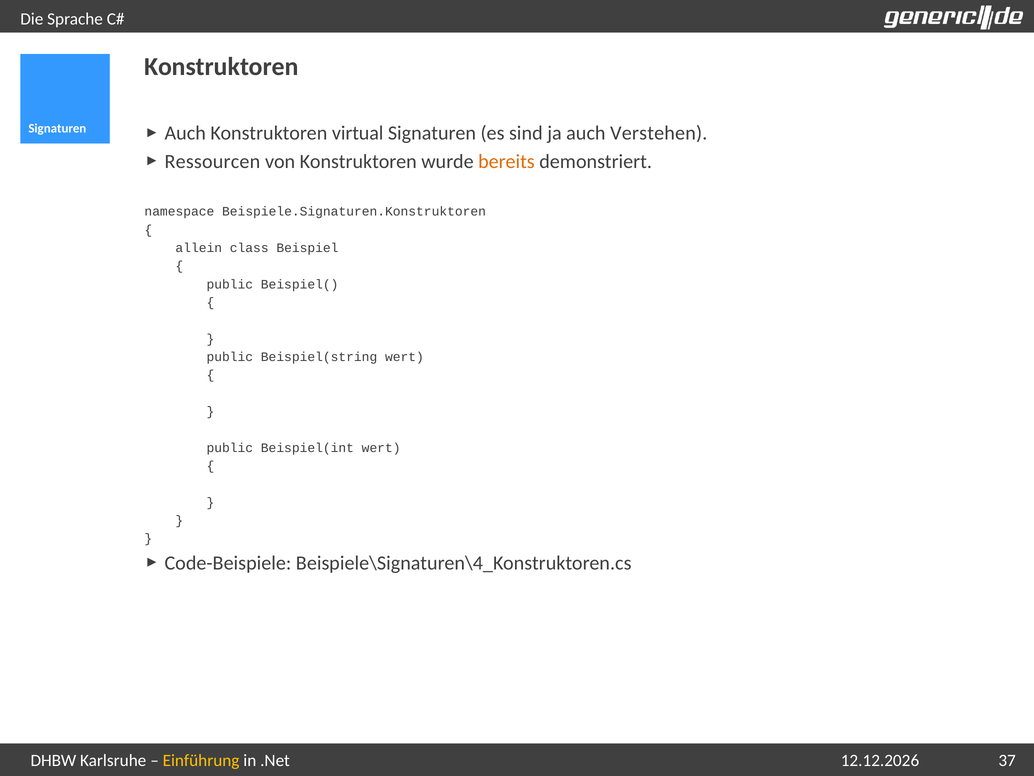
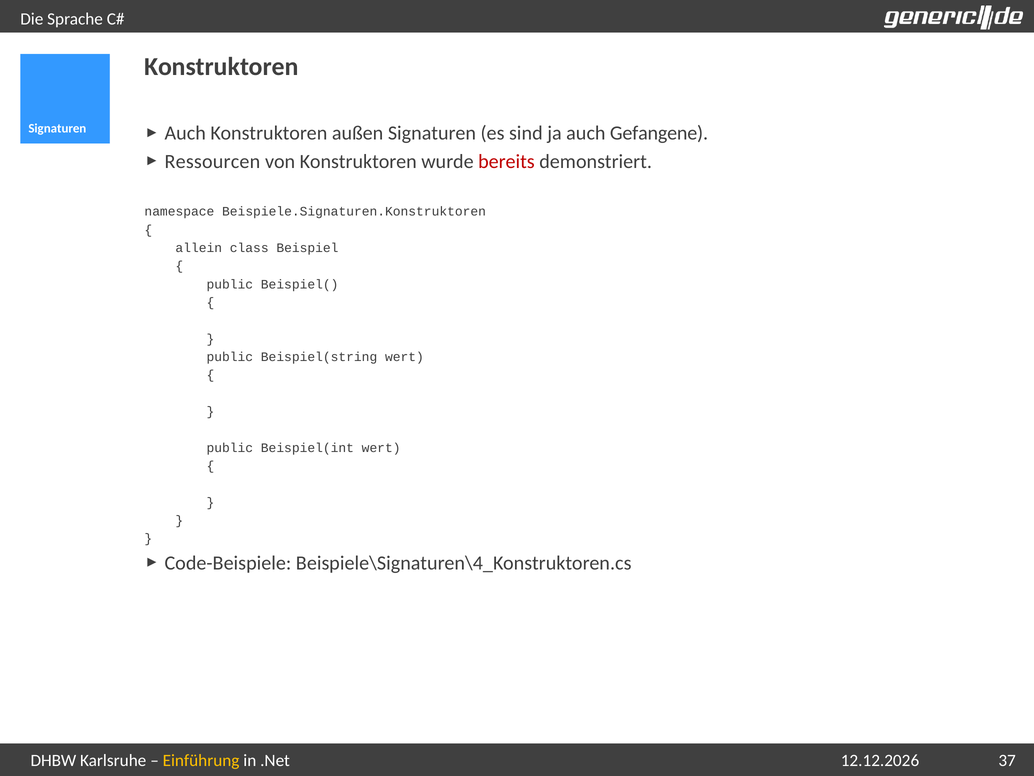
virtual: virtual -> außen
Verstehen: Verstehen -> Gefangene
bereits colour: orange -> red
